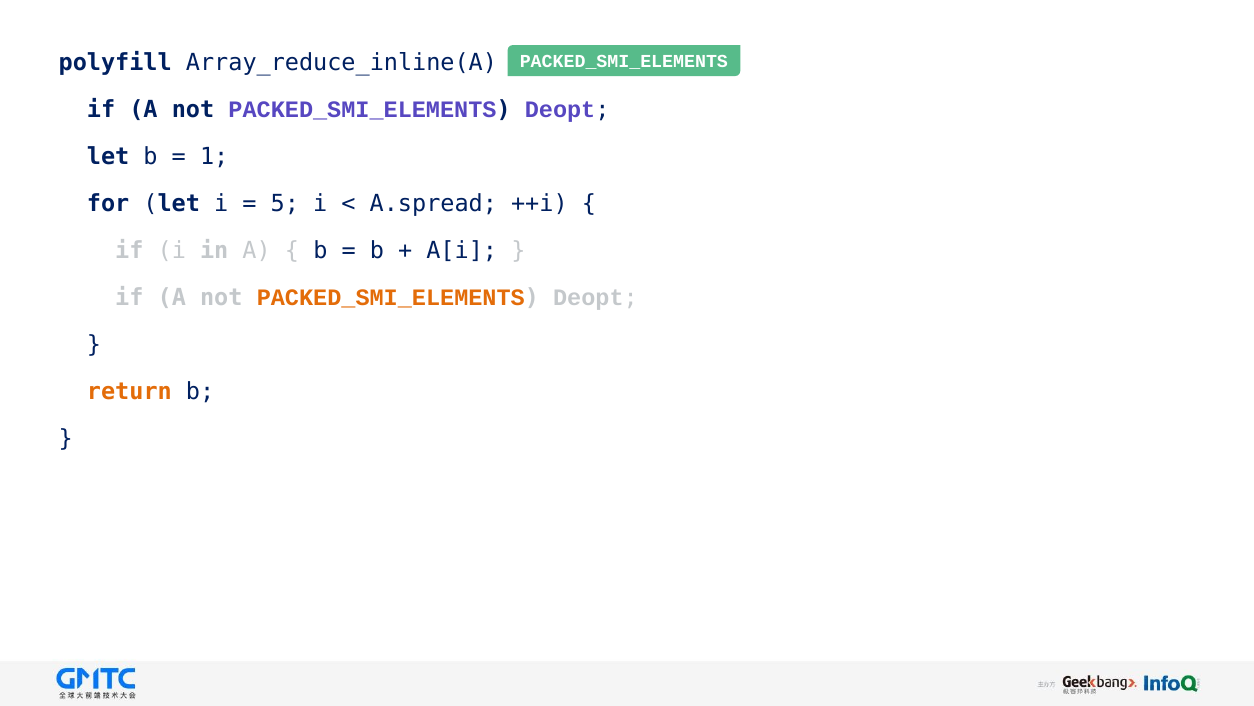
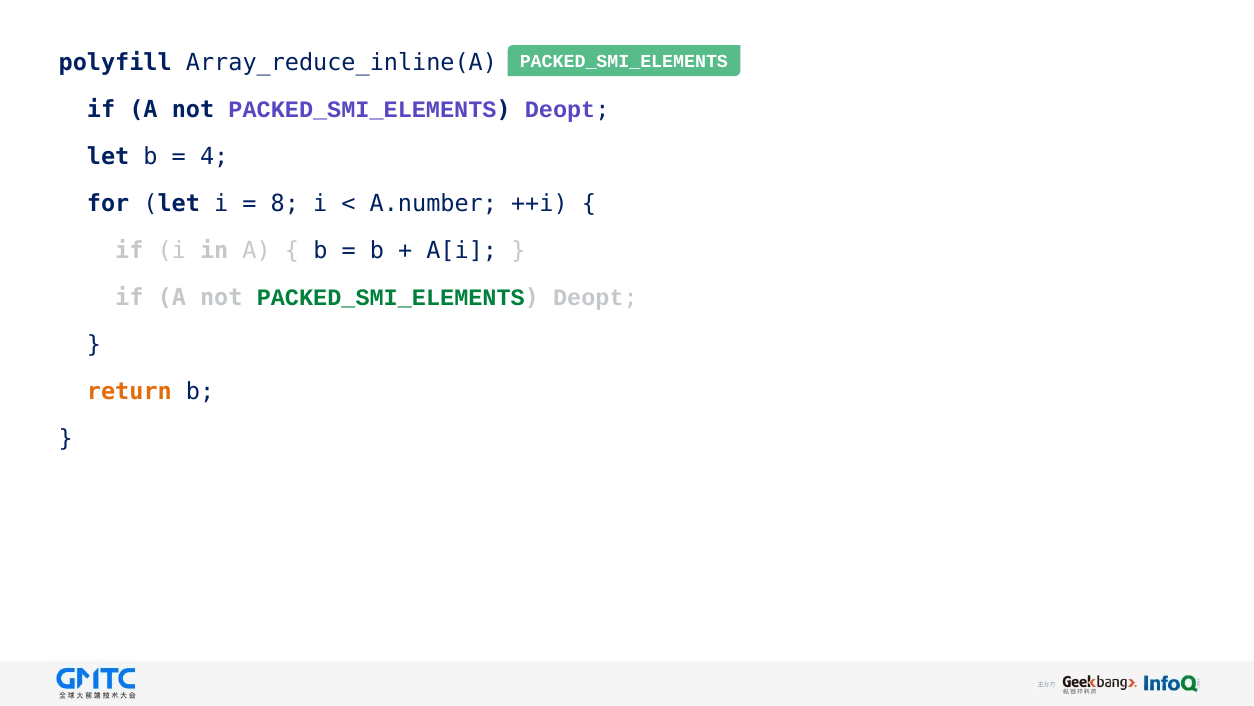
1: 1 -> 4
5: 5 -> 8
A.spread: A.spread -> A.number
PACKED_SMI_ELEMENTS at (391, 297) colour: orange -> green
